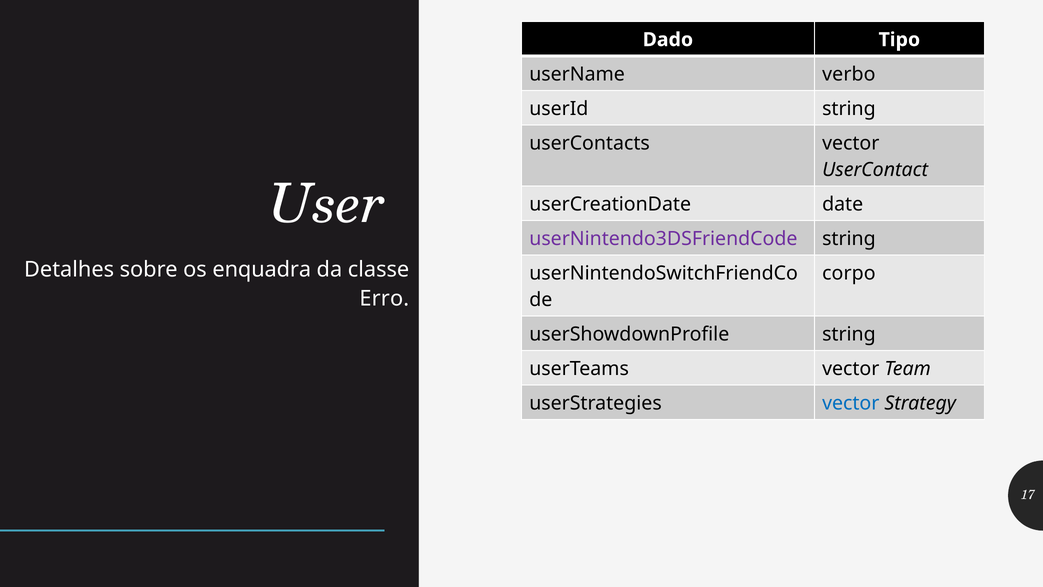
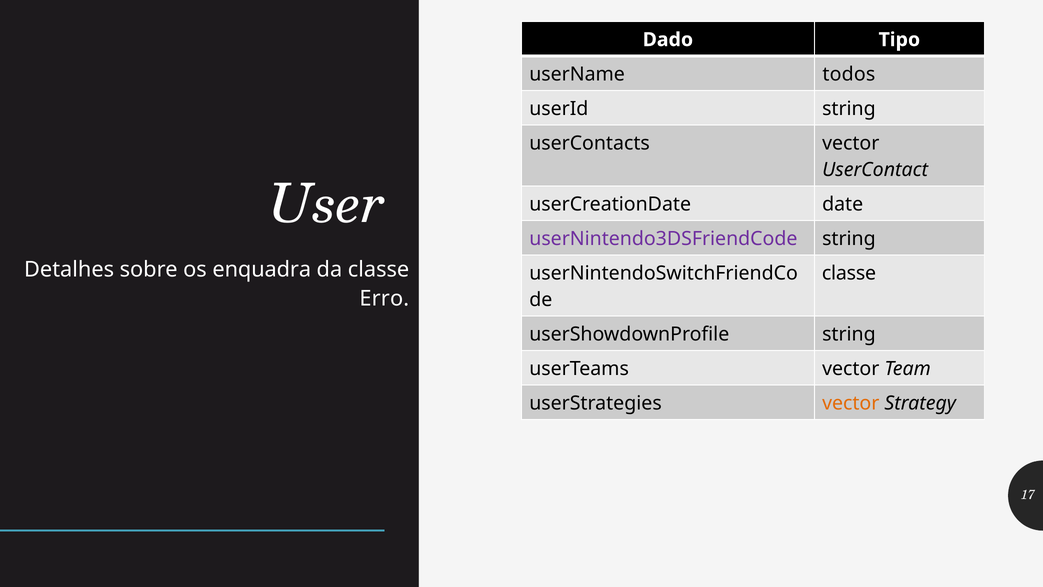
verbo: verbo -> todos
corpo at (849, 273): corpo -> classe
vector at (851, 403) colour: blue -> orange
